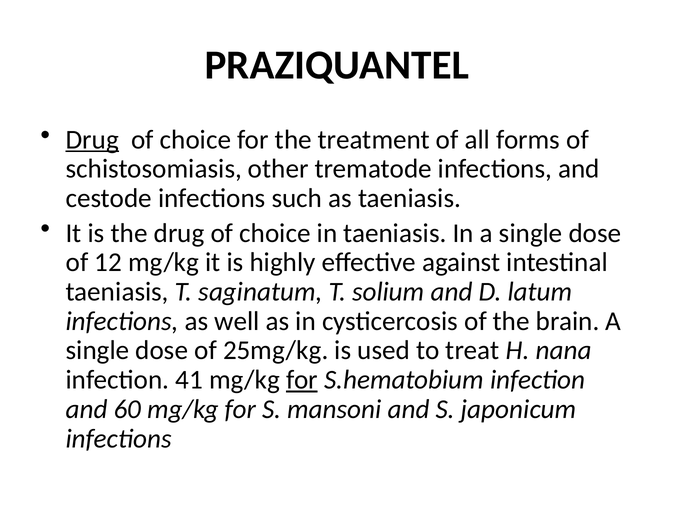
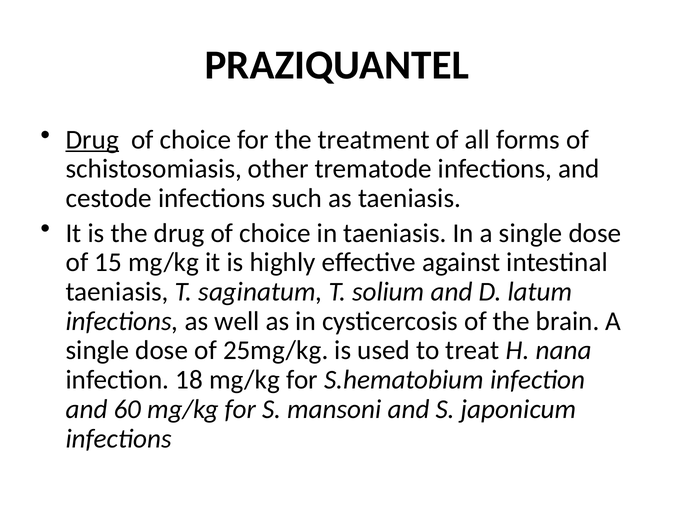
12: 12 -> 15
41: 41 -> 18
for at (302, 379) underline: present -> none
